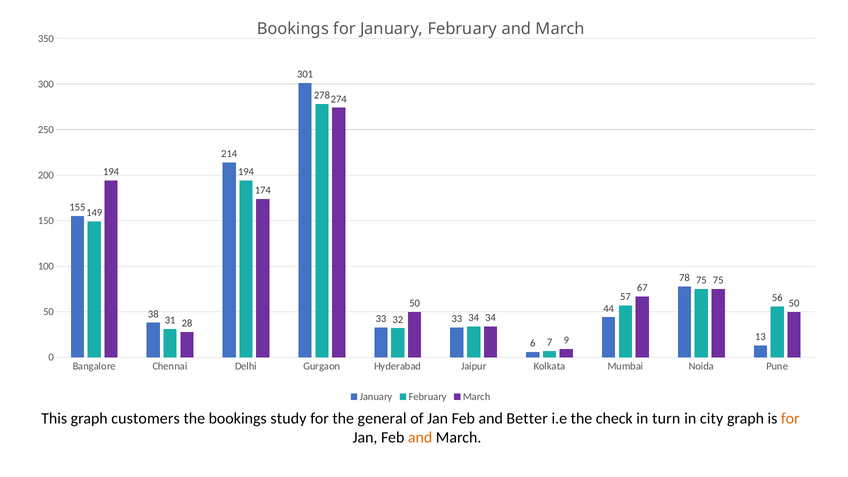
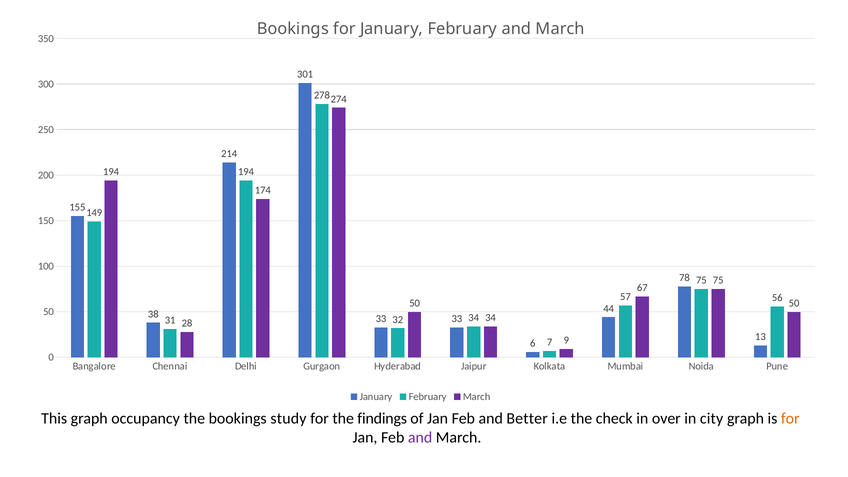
customers: customers -> occupancy
general: general -> findings
turn: turn -> over
and at (420, 438) colour: orange -> purple
